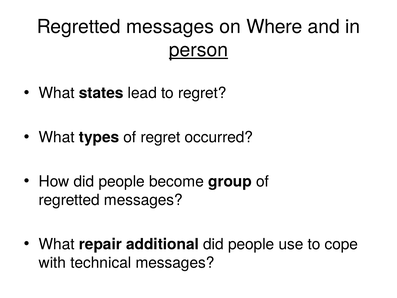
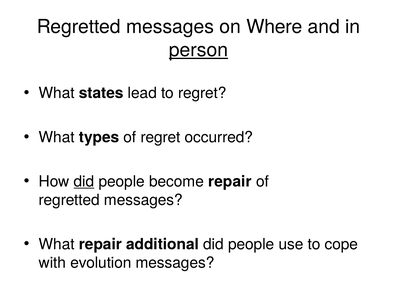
did at (84, 181) underline: none -> present
become group: group -> repair
technical: technical -> evolution
